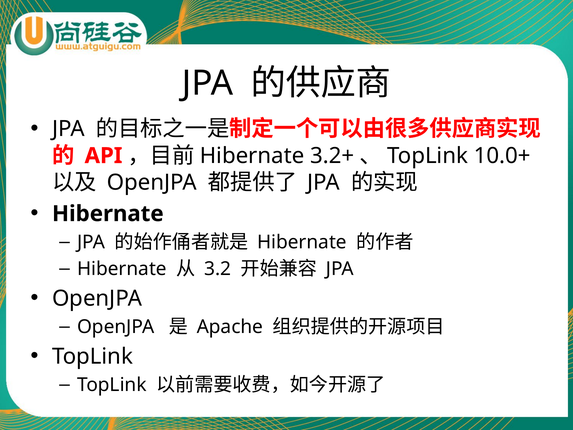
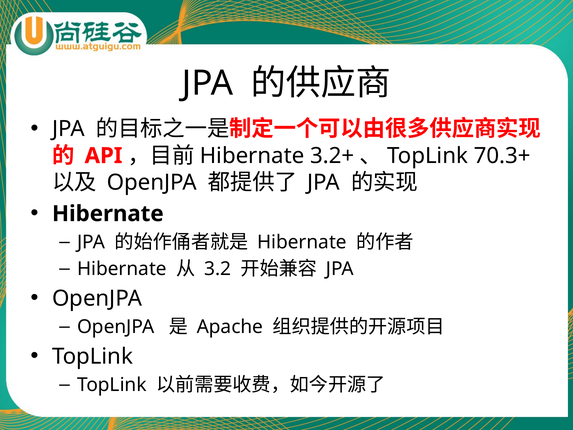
10.0+: 10.0+ -> 70.3+
